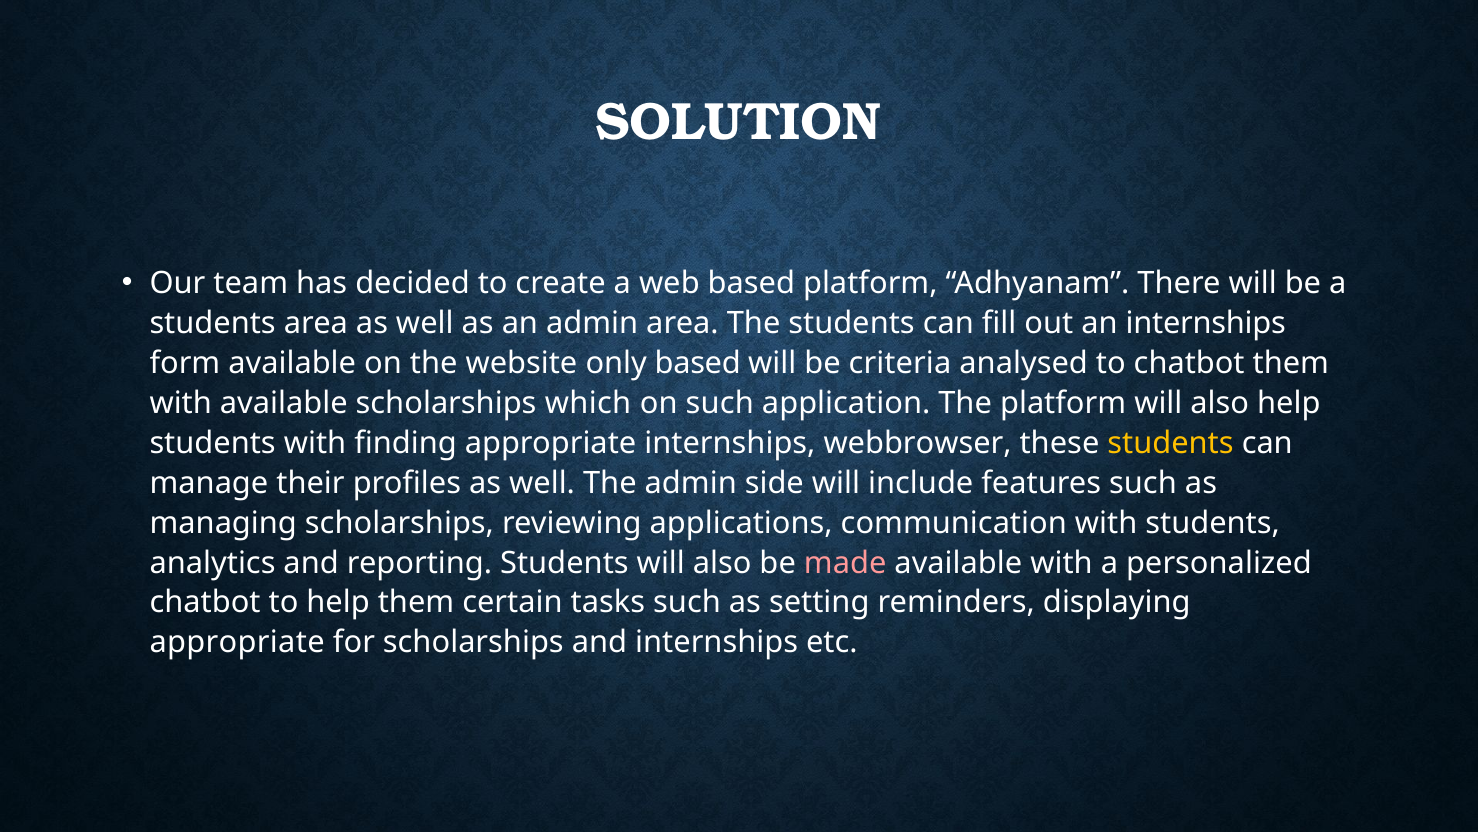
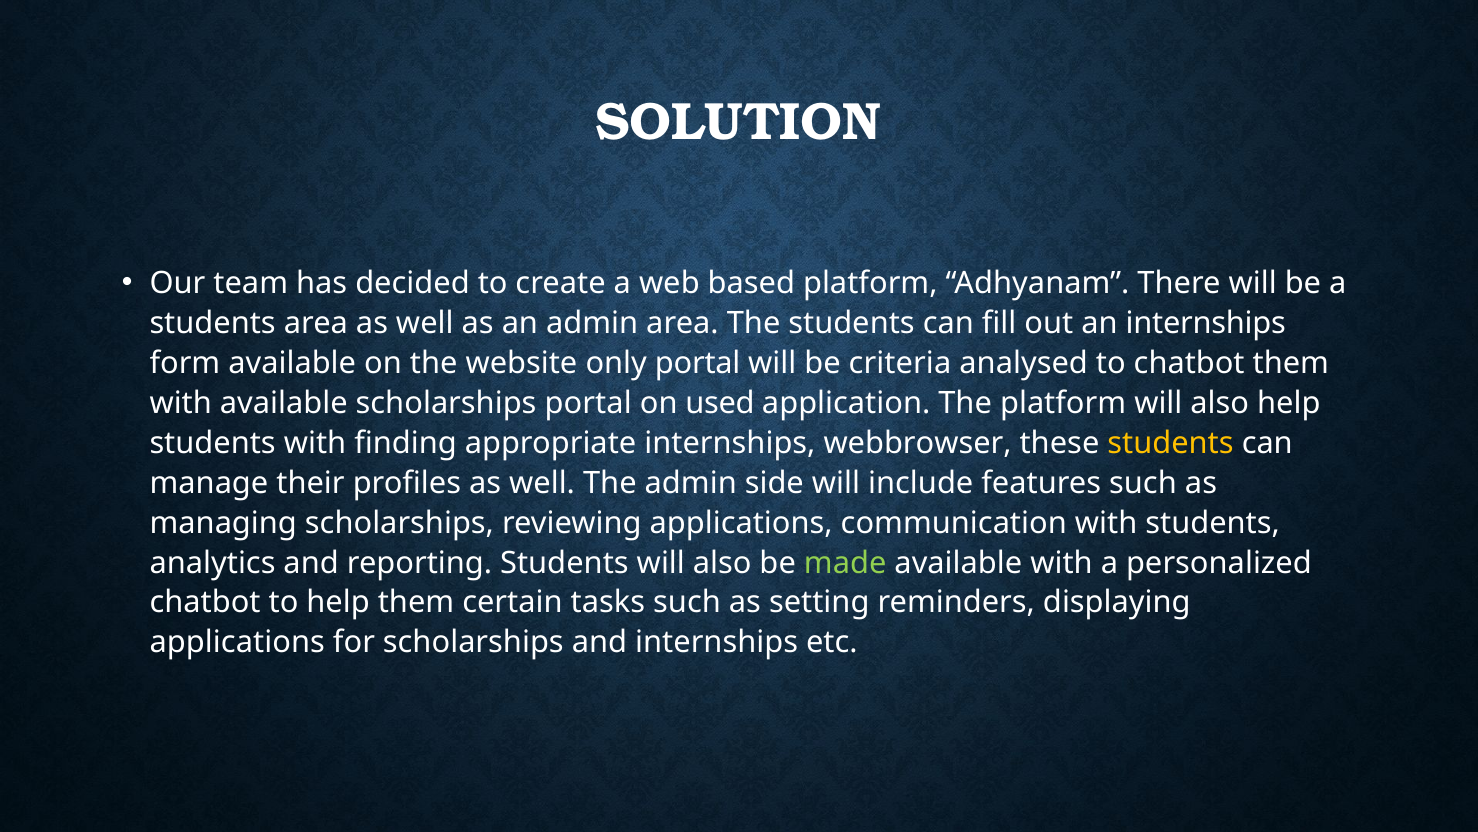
only based: based -> portal
scholarships which: which -> portal
on such: such -> used
made colour: pink -> light green
appropriate at (237, 642): appropriate -> applications
